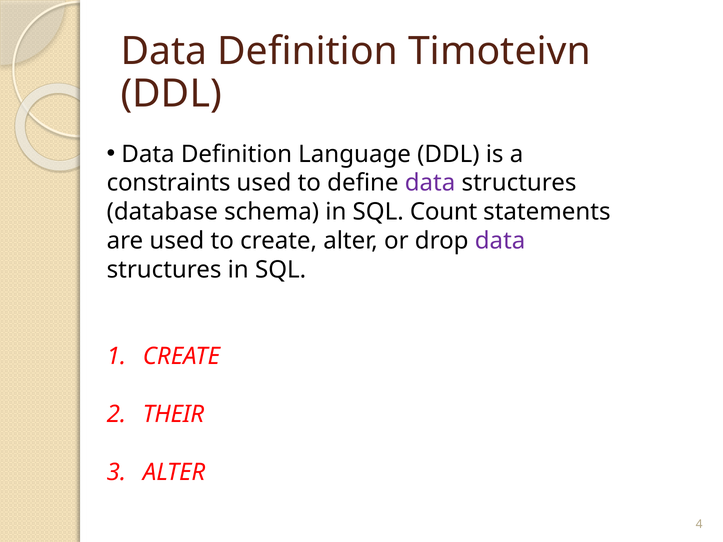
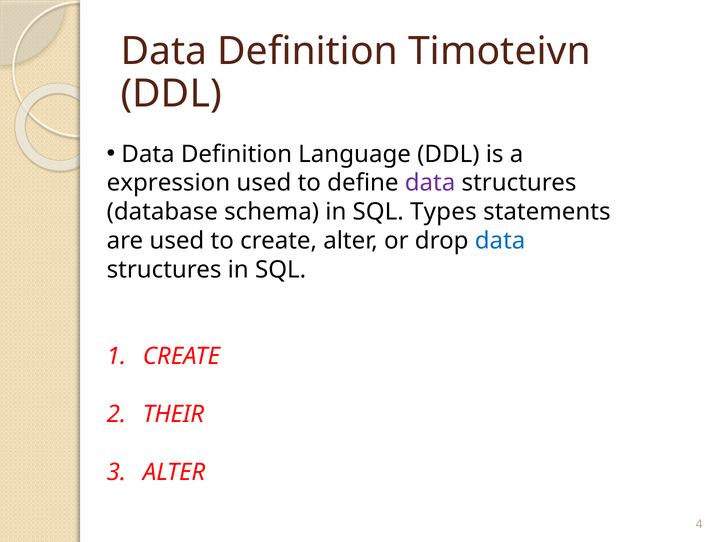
constraints: constraints -> expression
Count: Count -> Types
data at (500, 241) colour: purple -> blue
